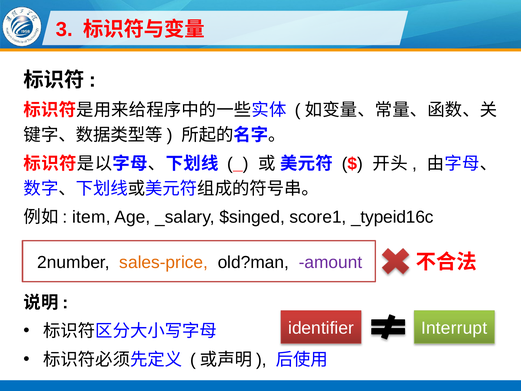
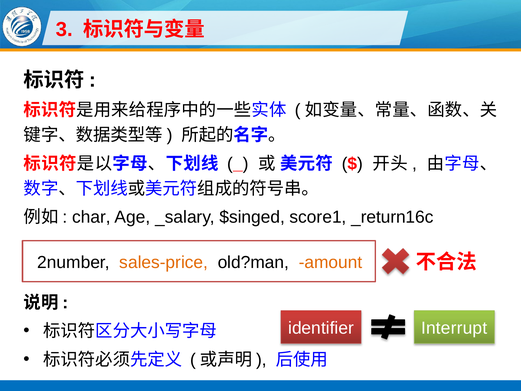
item: item -> char
_typeid16c: _typeid16c -> _return16c
amount colour: purple -> orange
